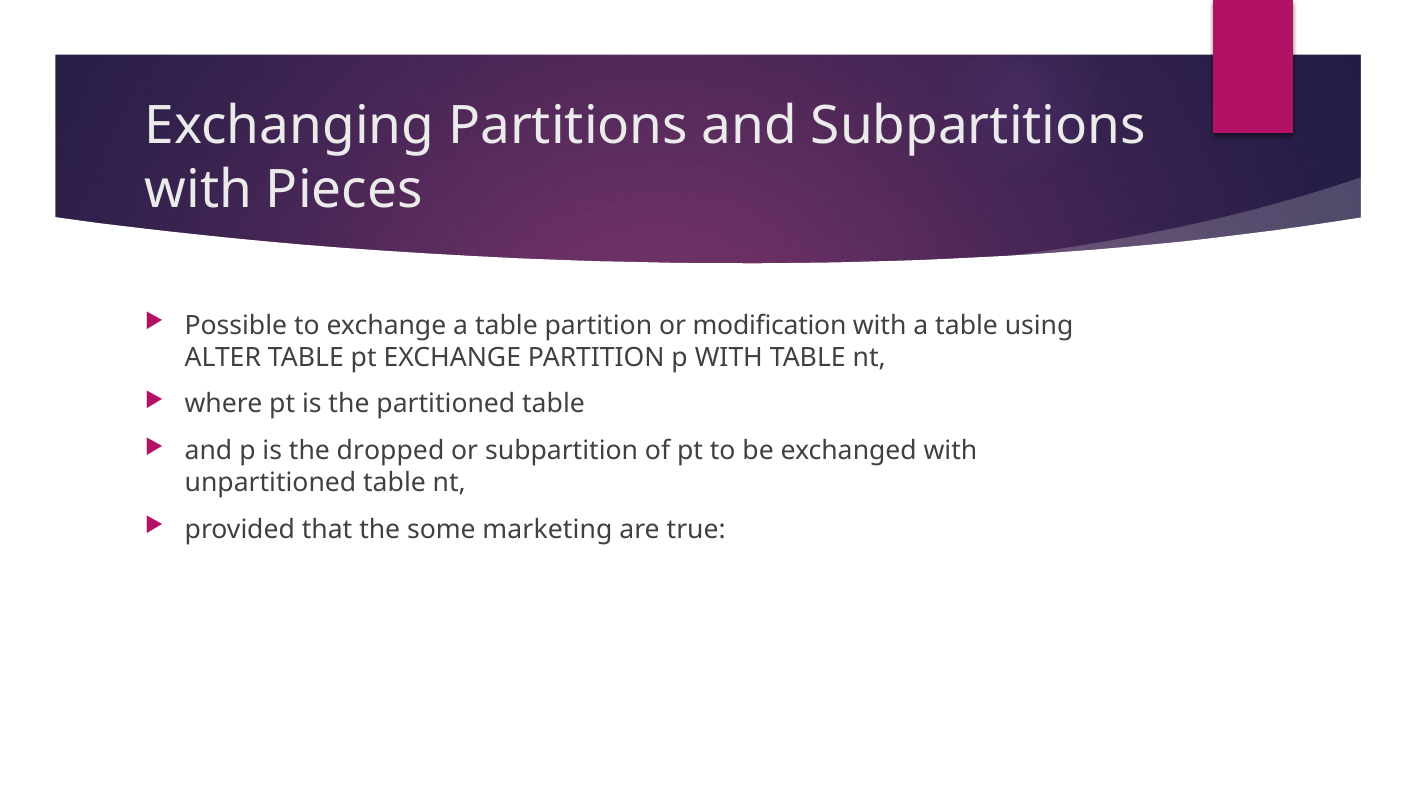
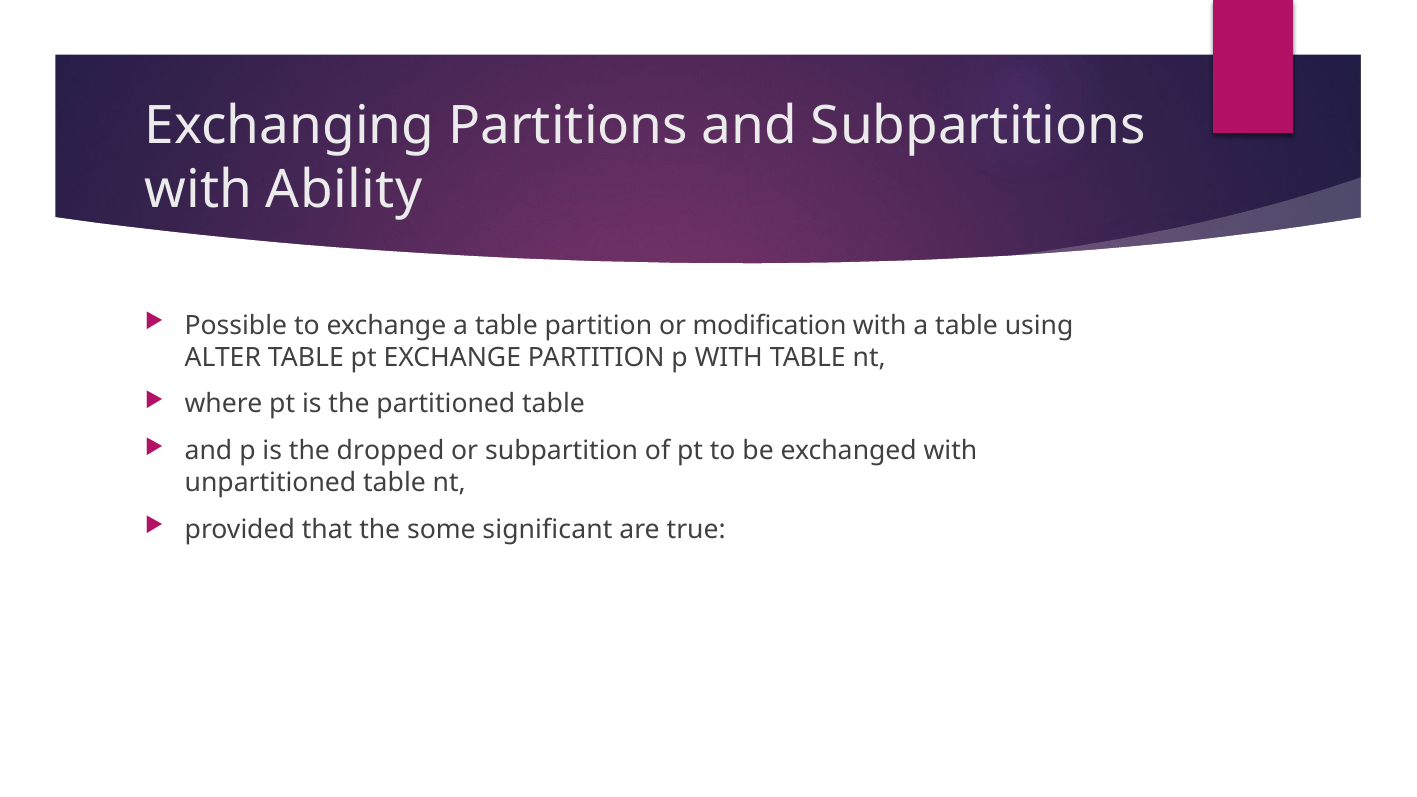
Pieces: Pieces -> Ability
marketing: marketing -> significant
